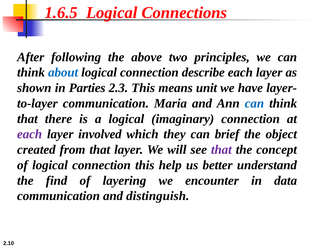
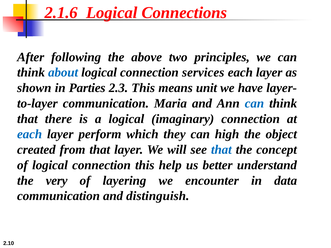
1.6.5: 1.6.5 -> 2.1.6
describe: describe -> services
each at (30, 134) colour: purple -> blue
involved: involved -> perform
brief: brief -> high
that at (221, 150) colour: purple -> blue
find: find -> very
